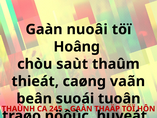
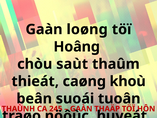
nuoâi: nuoâi -> loøng
vaãn: vaãn -> khoù
